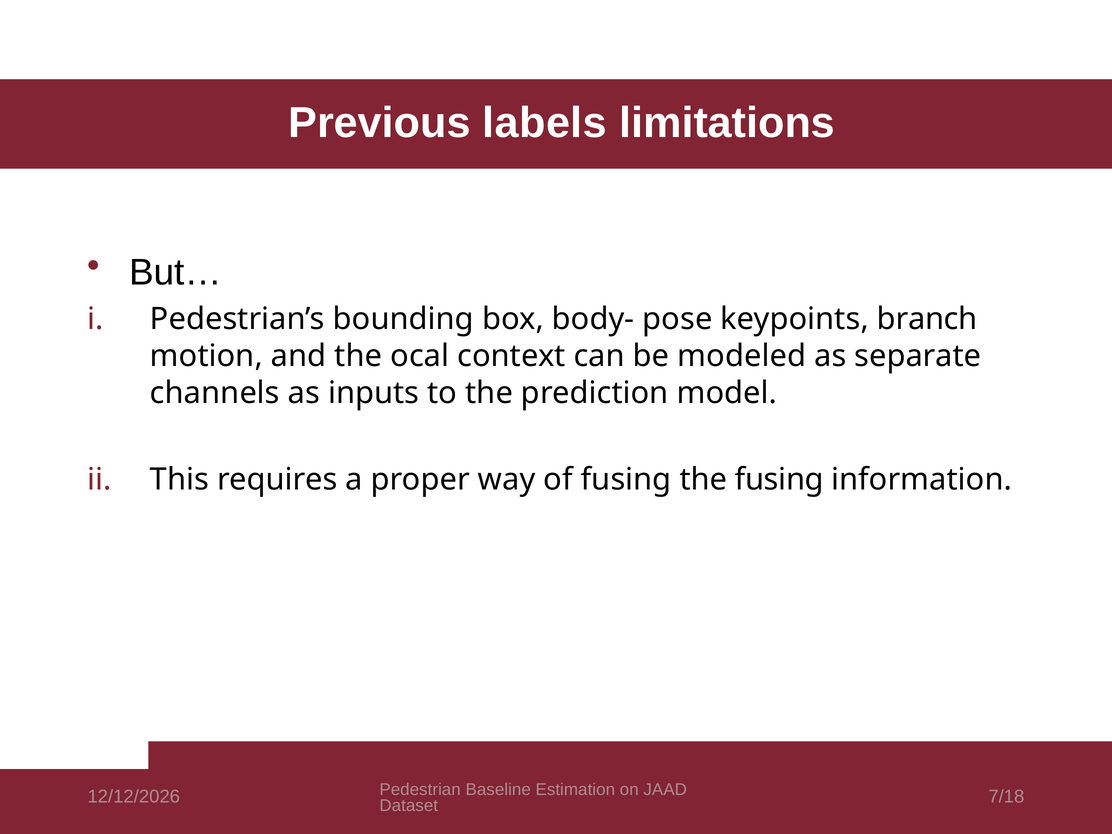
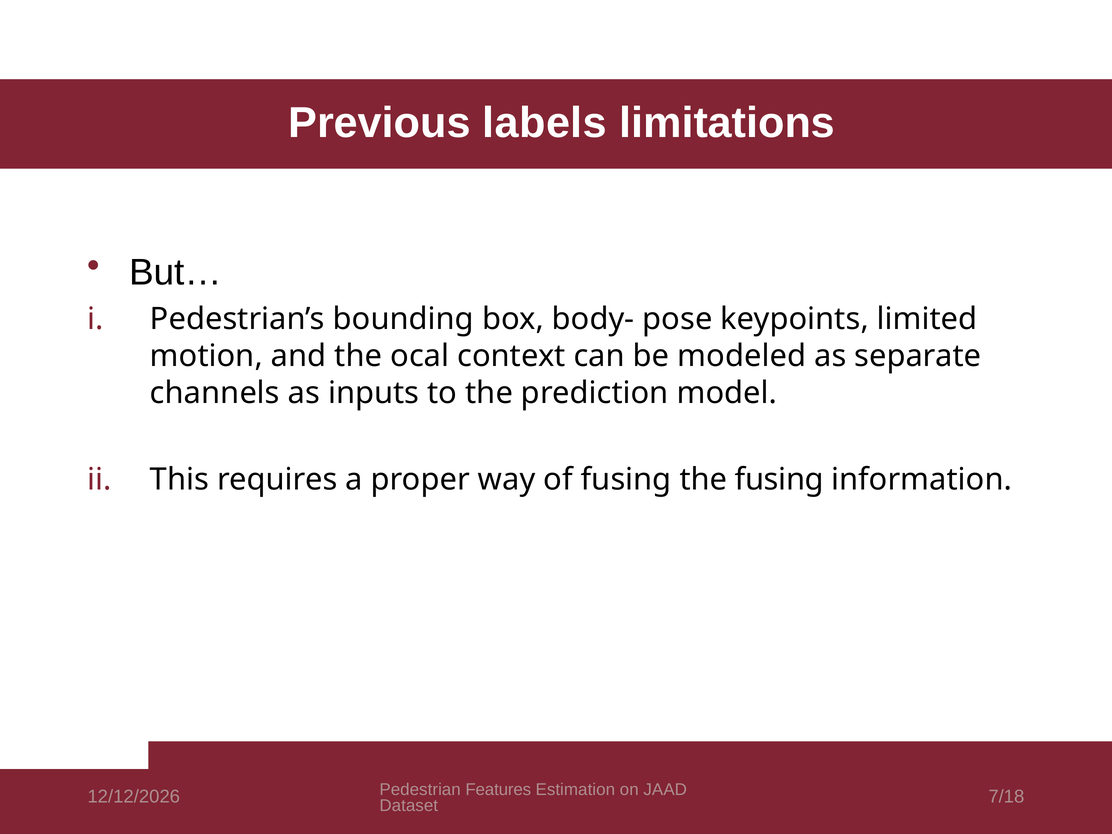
branch: branch -> limited
Baseline: Baseline -> Features
